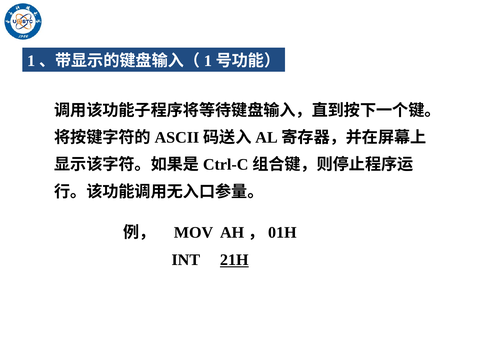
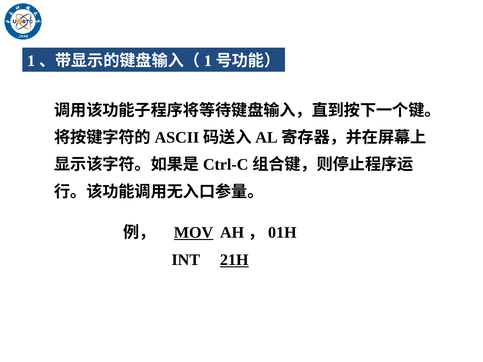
MOV underline: none -> present
